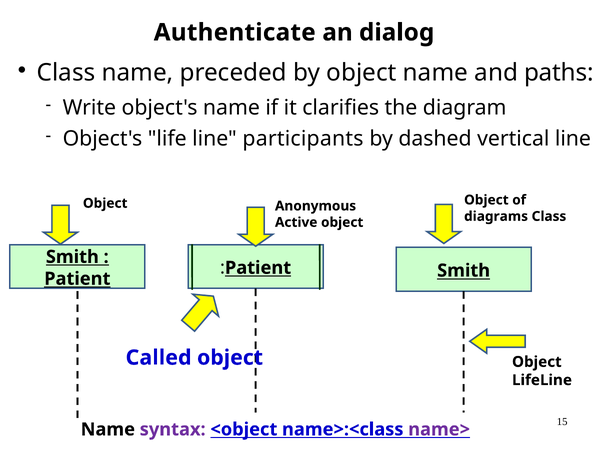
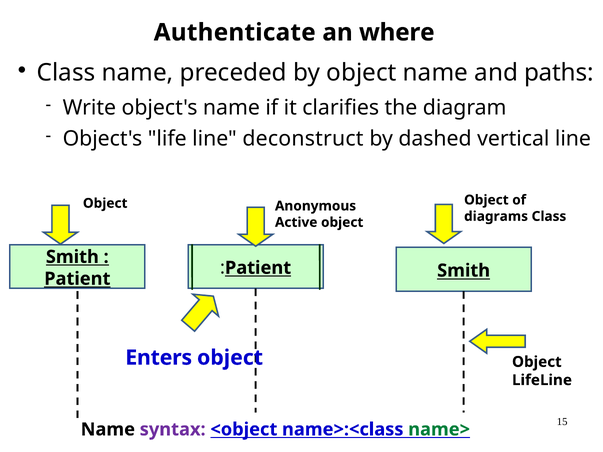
dialog: dialog -> where
participants: participants -> deconstruct
Called: Called -> Enters
name> colour: purple -> green
